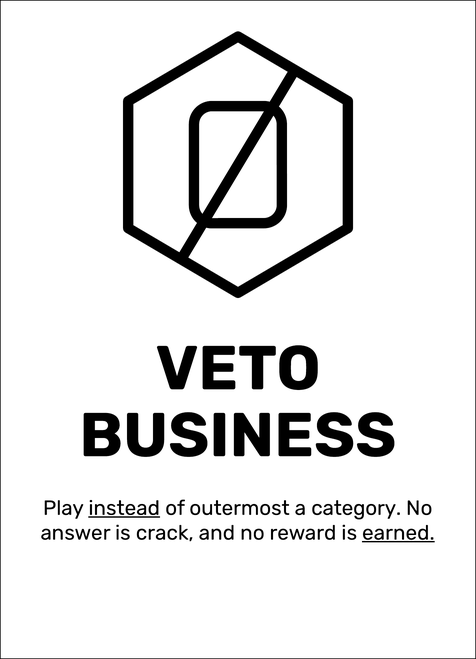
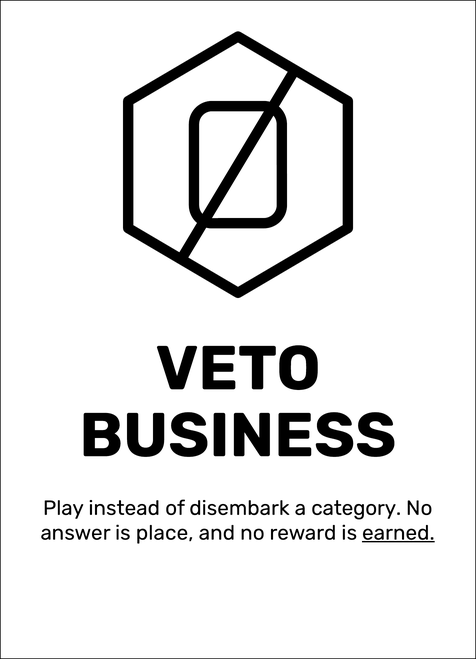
instead underline: present -> none
outermost: outermost -> disembark
crack: crack -> place
